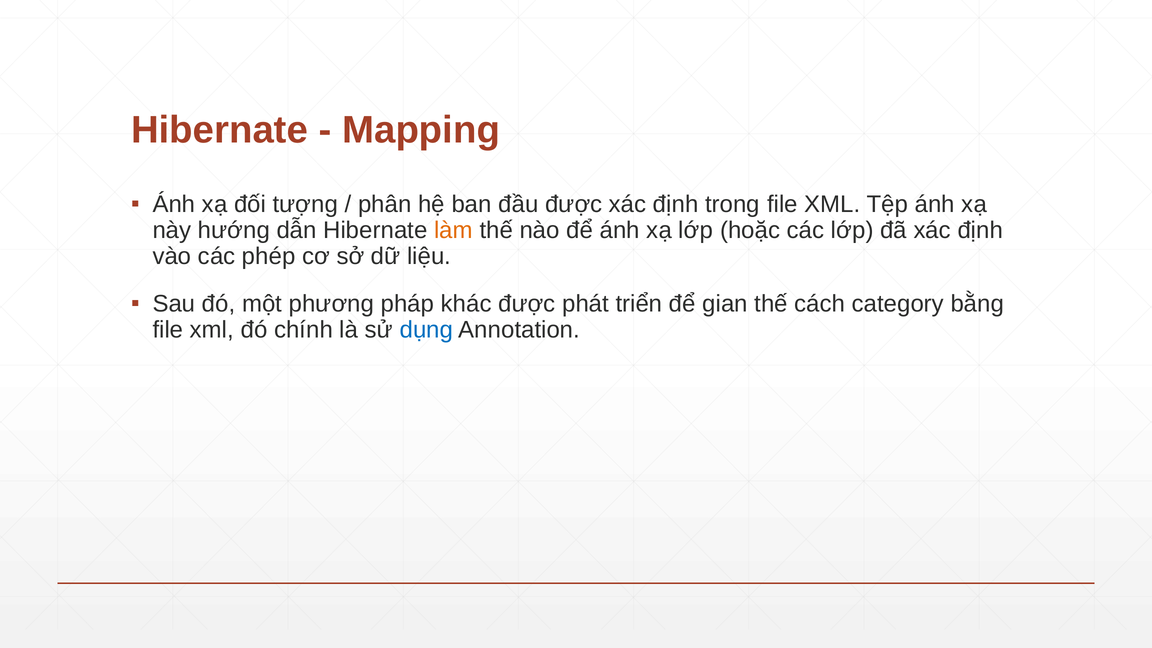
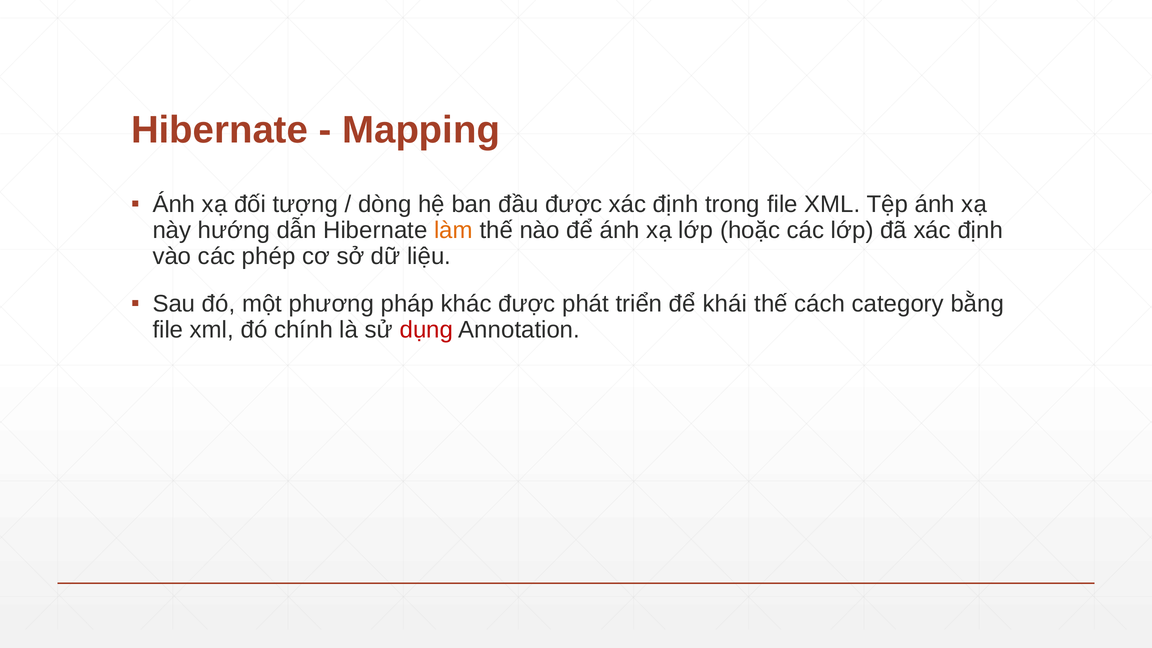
phân: phân -> dòng
gian: gian -> khái
dụng colour: blue -> red
